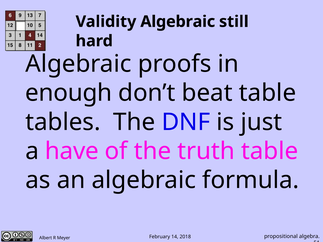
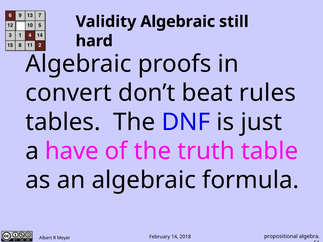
enough: enough -> convert
beat table: table -> rules
